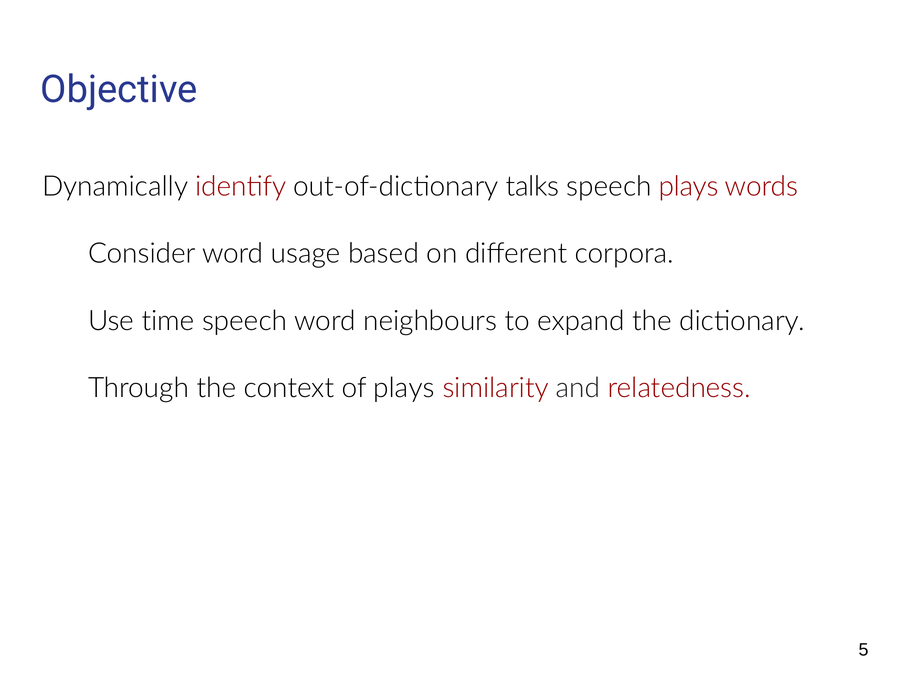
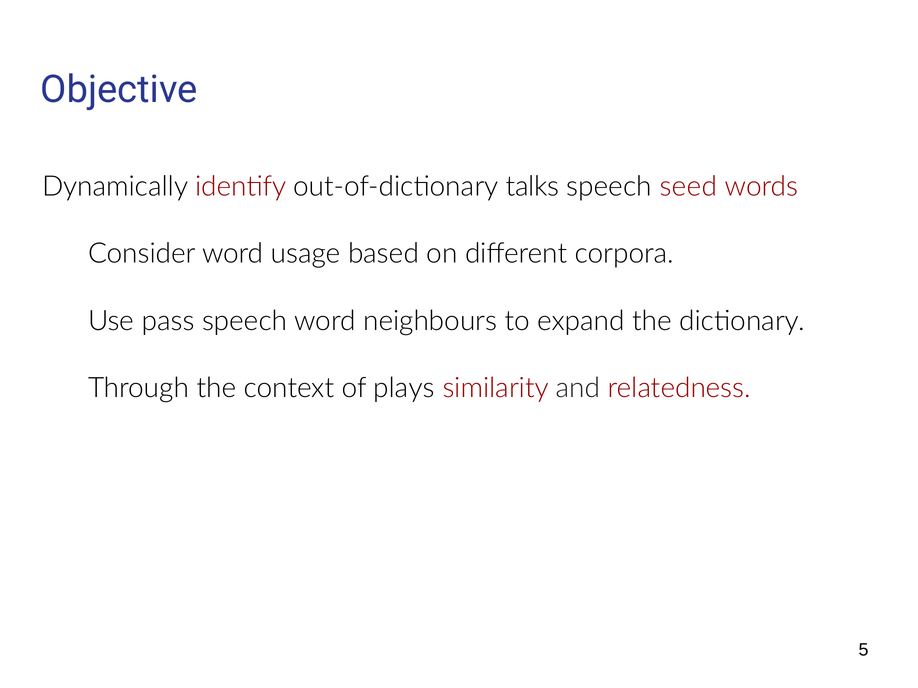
speech plays: plays -> seed
time: time -> pass
